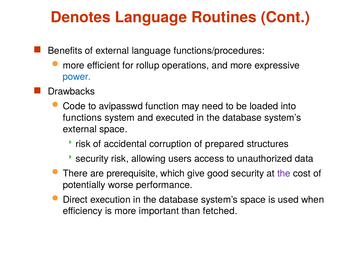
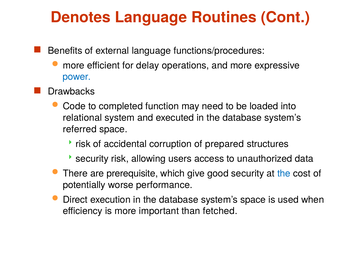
rollup: rollup -> delay
avipasswd: avipasswd -> completed
functions: functions -> relational
external at (80, 129): external -> referred
the at (284, 174) colour: purple -> blue
